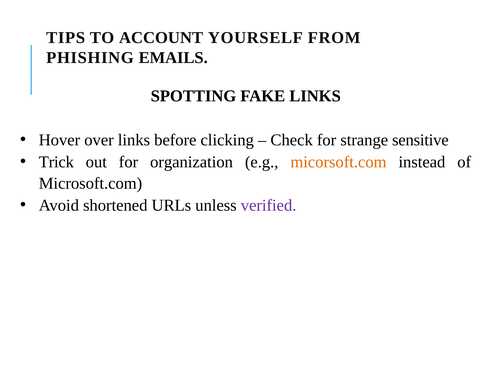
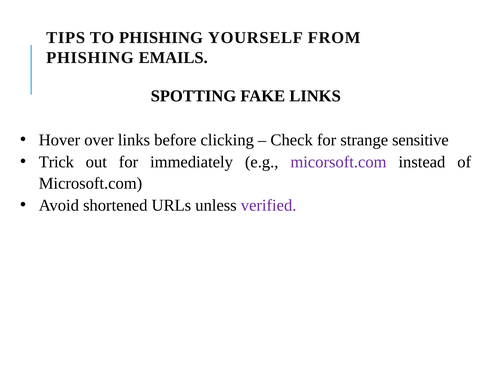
TO ACCOUNT: ACCOUNT -> PHISHING
organization: organization -> immediately
micorsoft.com colour: orange -> purple
